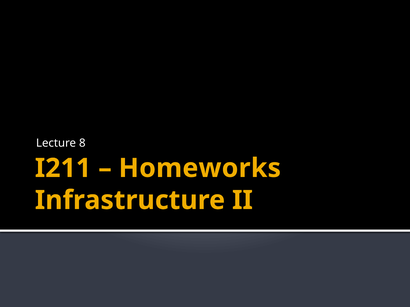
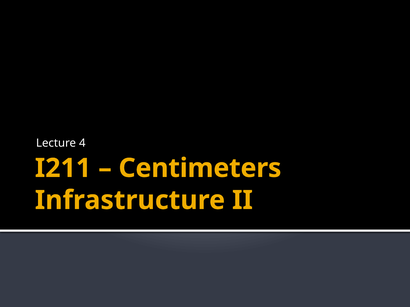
8: 8 -> 4
Homeworks: Homeworks -> Centimeters
